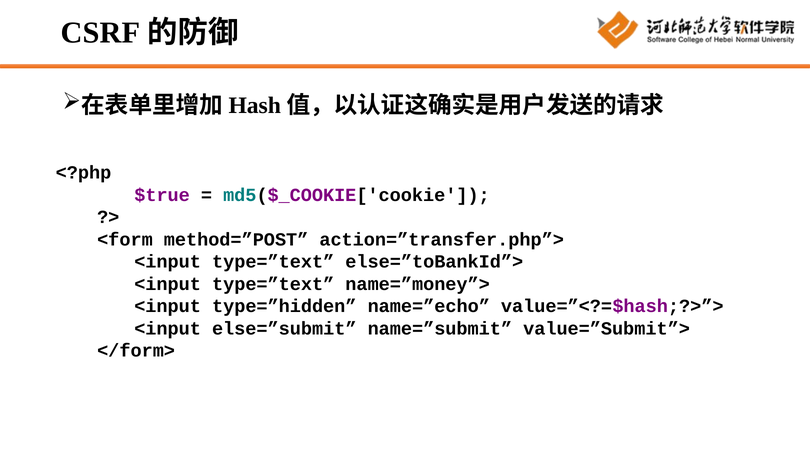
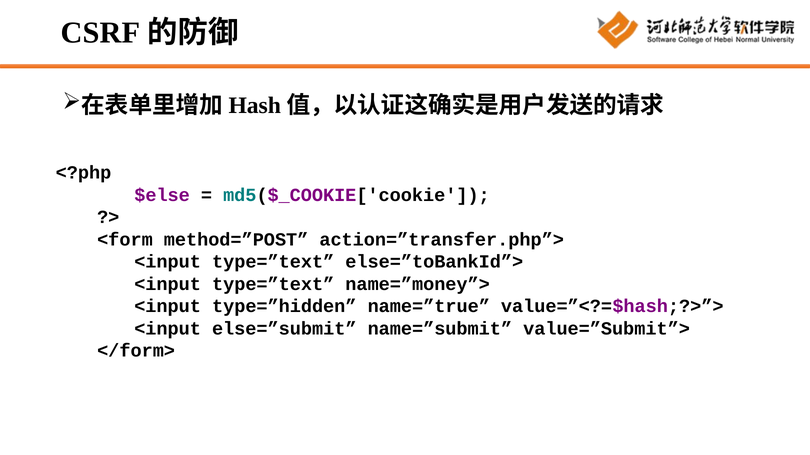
$true: $true -> $else
name=”echo: name=”echo -> name=”true
